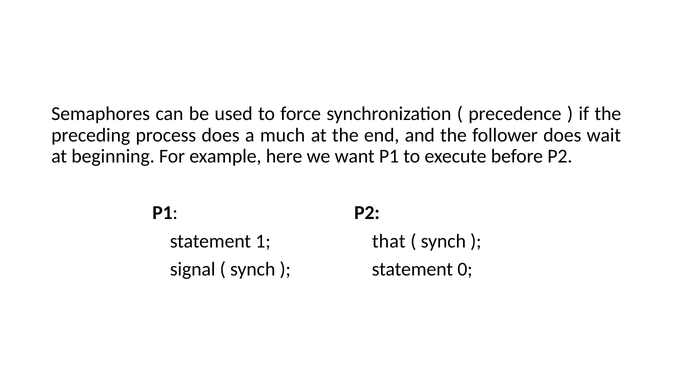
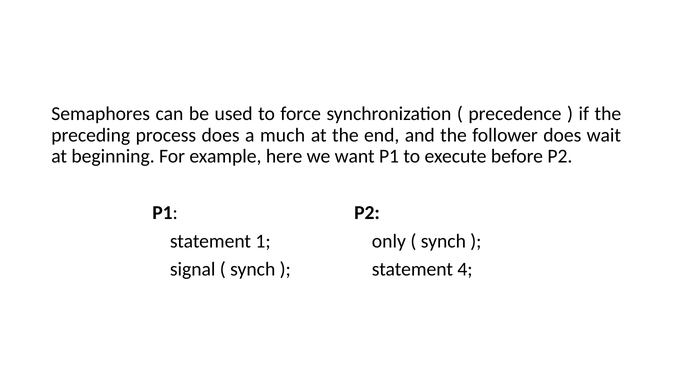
that: that -> only
0: 0 -> 4
